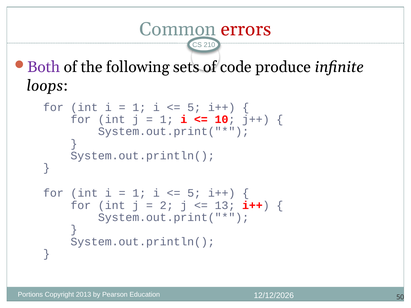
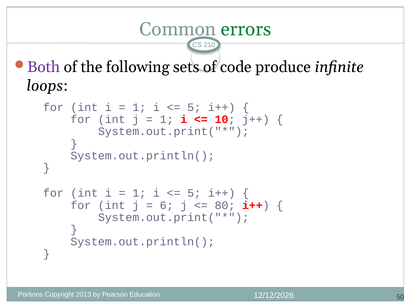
errors colour: red -> green
2: 2 -> 6
13: 13 -> 80
